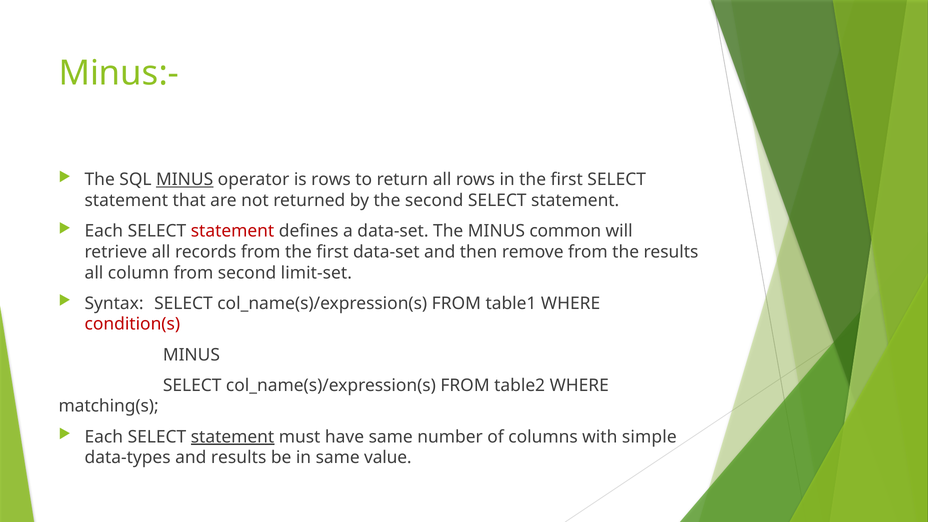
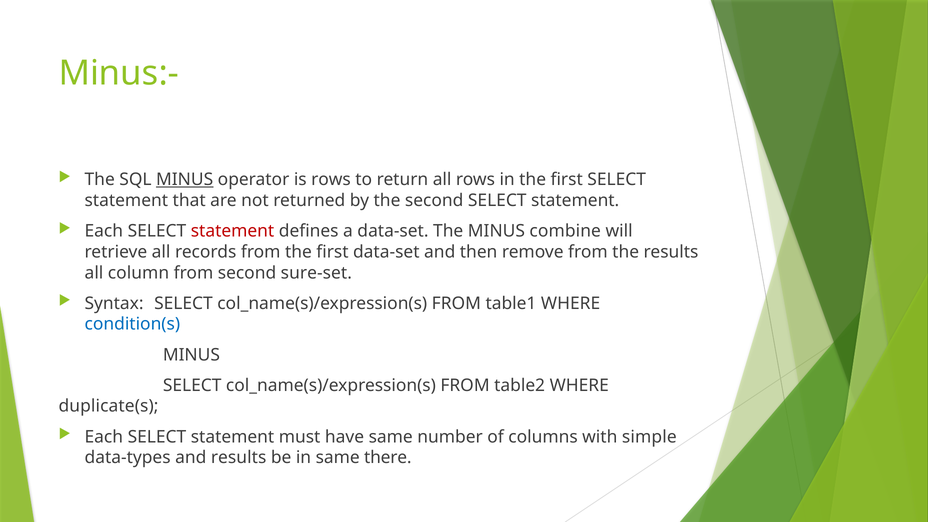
common: common -> combine
limit-set: limit-set -> sure-set
condition(s colour: red -> blue
matching(s: matching(s -> duplicate(s
statement at (233, 437) underline: present -> none
value: value -> there
